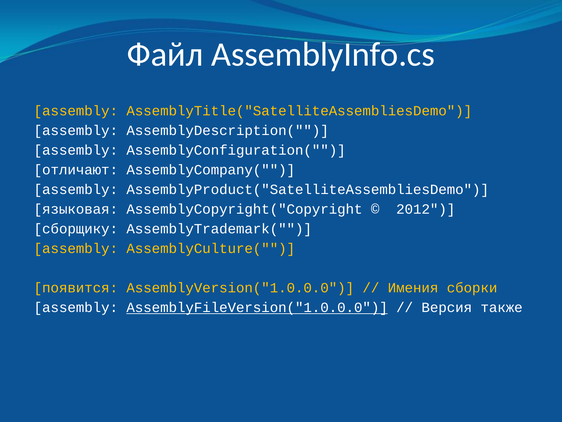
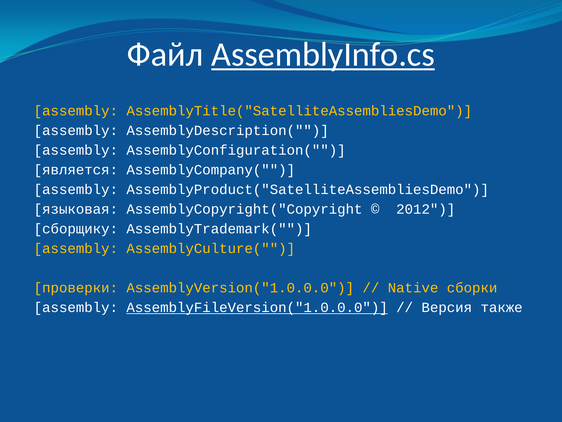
AssemblyInfo.cs underline: none -> present
отличают: отличают -> является
появится: появится -> проверки
Имения: Имения -> Native
